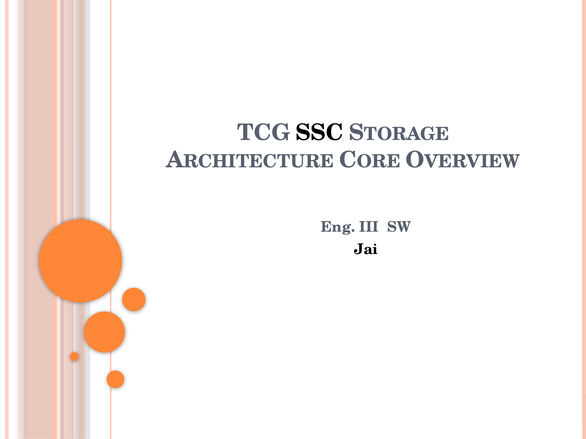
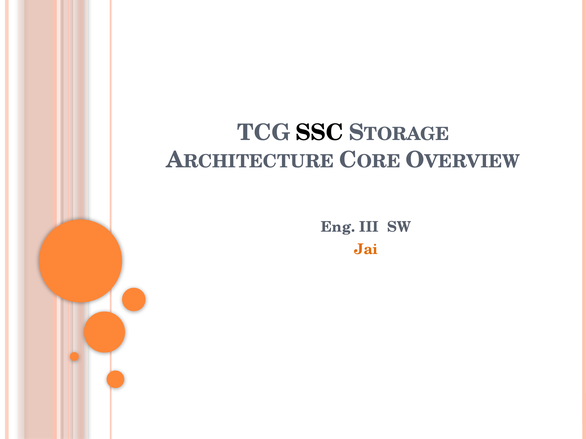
Jai colour: black -> orange
